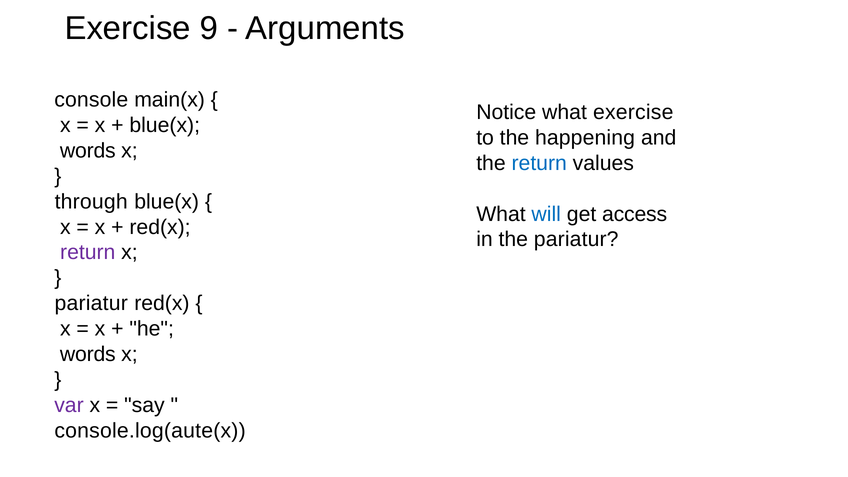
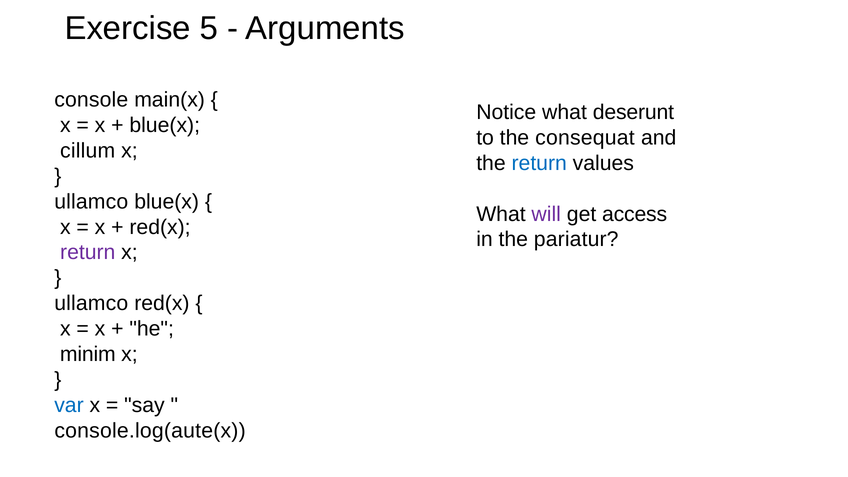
9: 9 -> 5
what exercise: exercise -> deserunt
happening: happening -> consequat
words at (88, 151): words -> cillum
through at (91, 202): through -> ullamco
will colour: blue -> purple
pariatur at (91, 303): pariatur -> ullamco
words at (88, 354): words -> minim
var colour: purple -> blue
